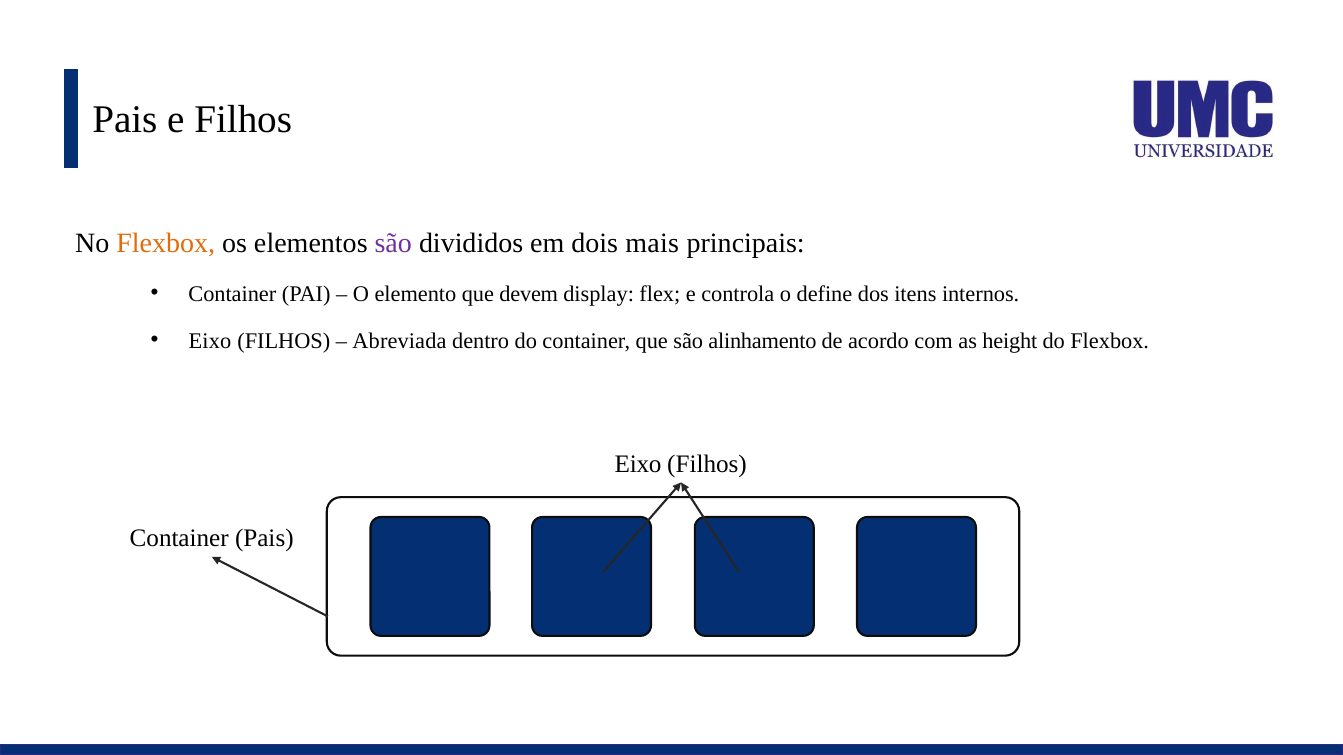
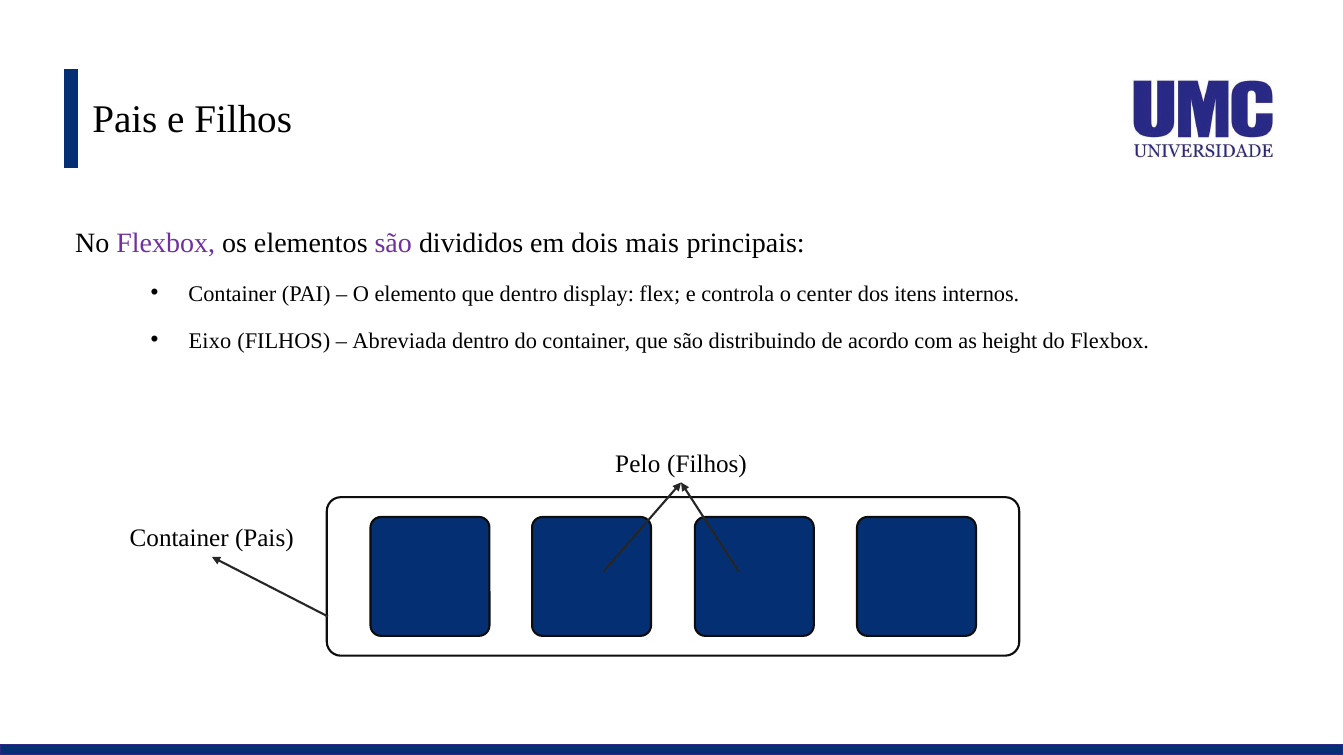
Flexbox at (166, 244) colour: orange -> purple
que devem: devem -> dentro
define: define -> center
alinhamento: alinhamento -> distribuindo
Eixo at (638, 464): Eixo -> Pelo
